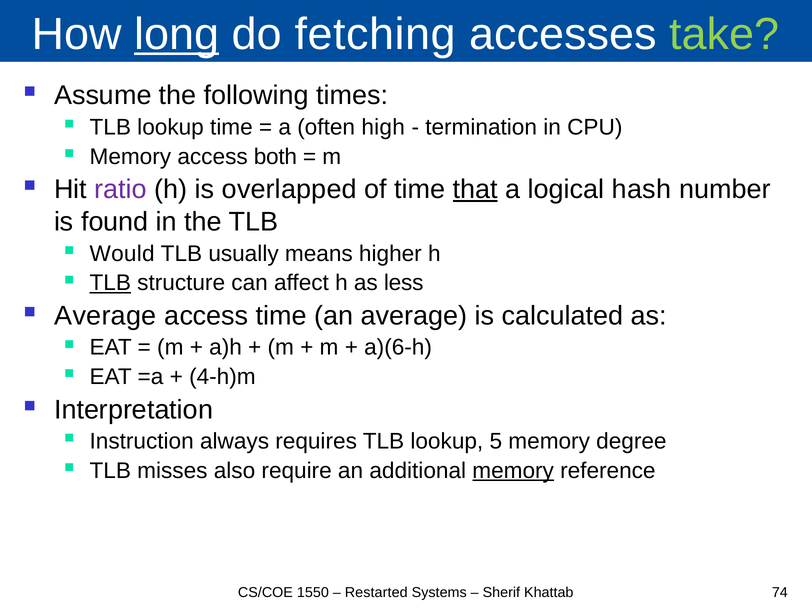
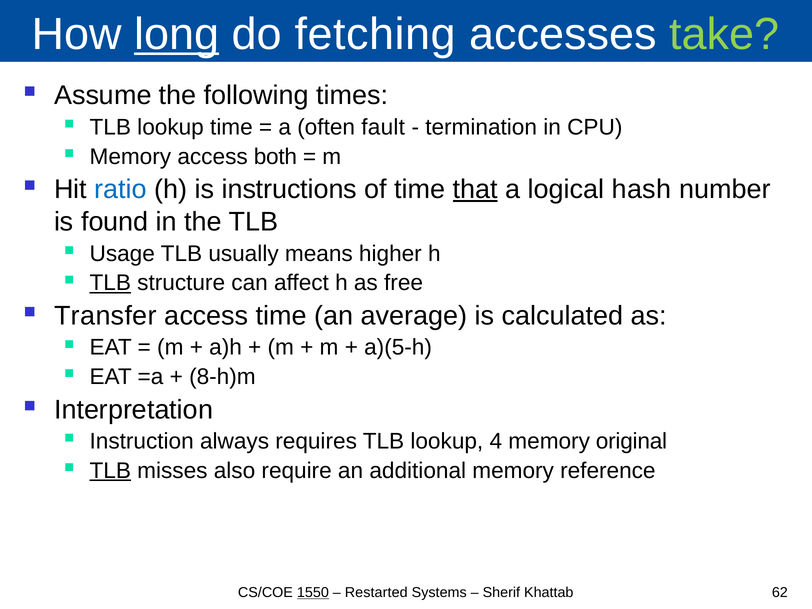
high: high -> fault
ratio colour: purple -> blue
overlapped: overlapped -> instructions
Would: Would -> Usage
less: less -> free
Average at (105, 316): Average -> Transfer
a)(6-h: a)(6-h -> a)(5-h
4-h)m: 4-h)m -> 8-h)m
5: 5 -> 4
degree: degree -> original
TLB at (110, 471) underline: none -> present
memory at (513, 471) underline: present -> none
1550 underline: none -> present
74: 74 -> 62
